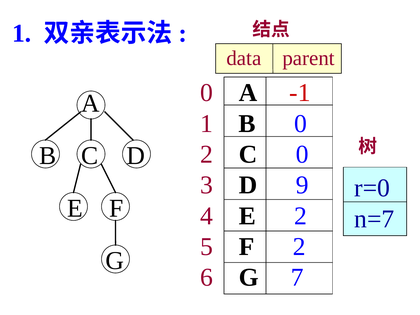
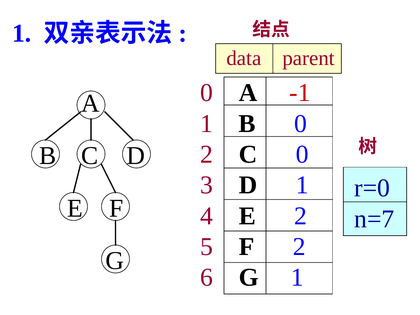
D 9: 9 -> 1
G 7: 7 -> 1
